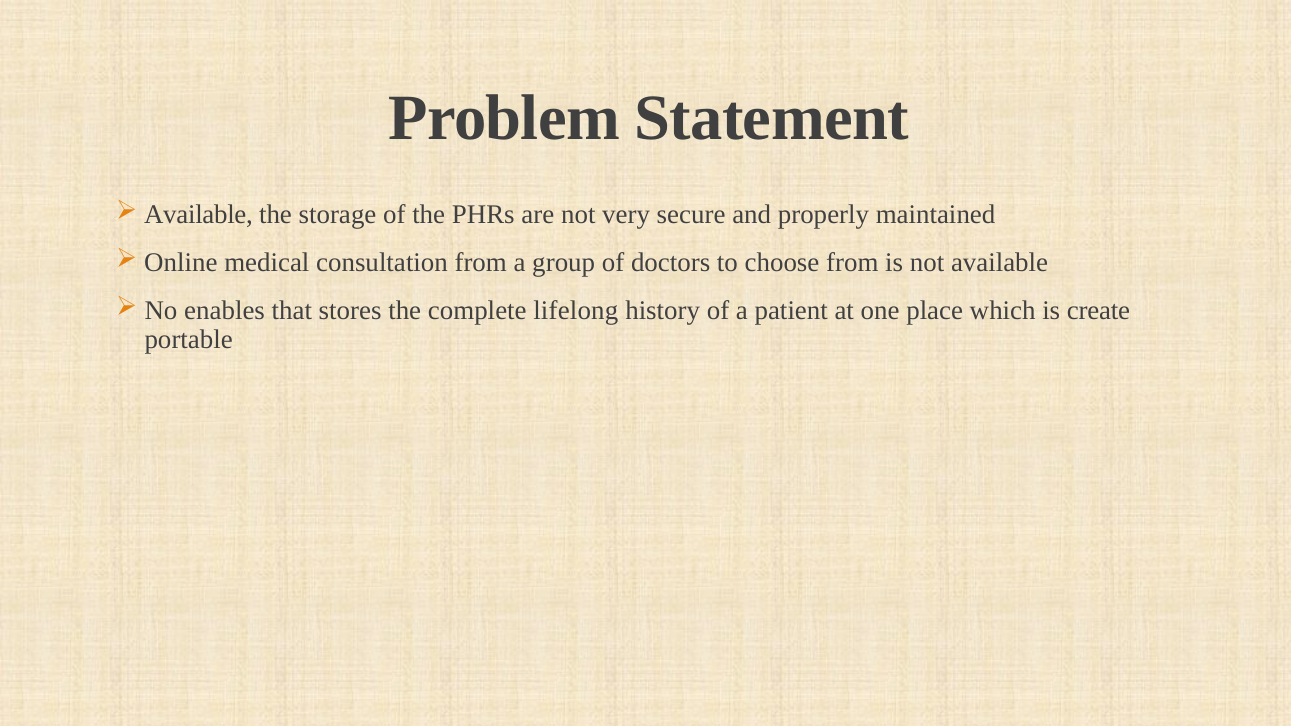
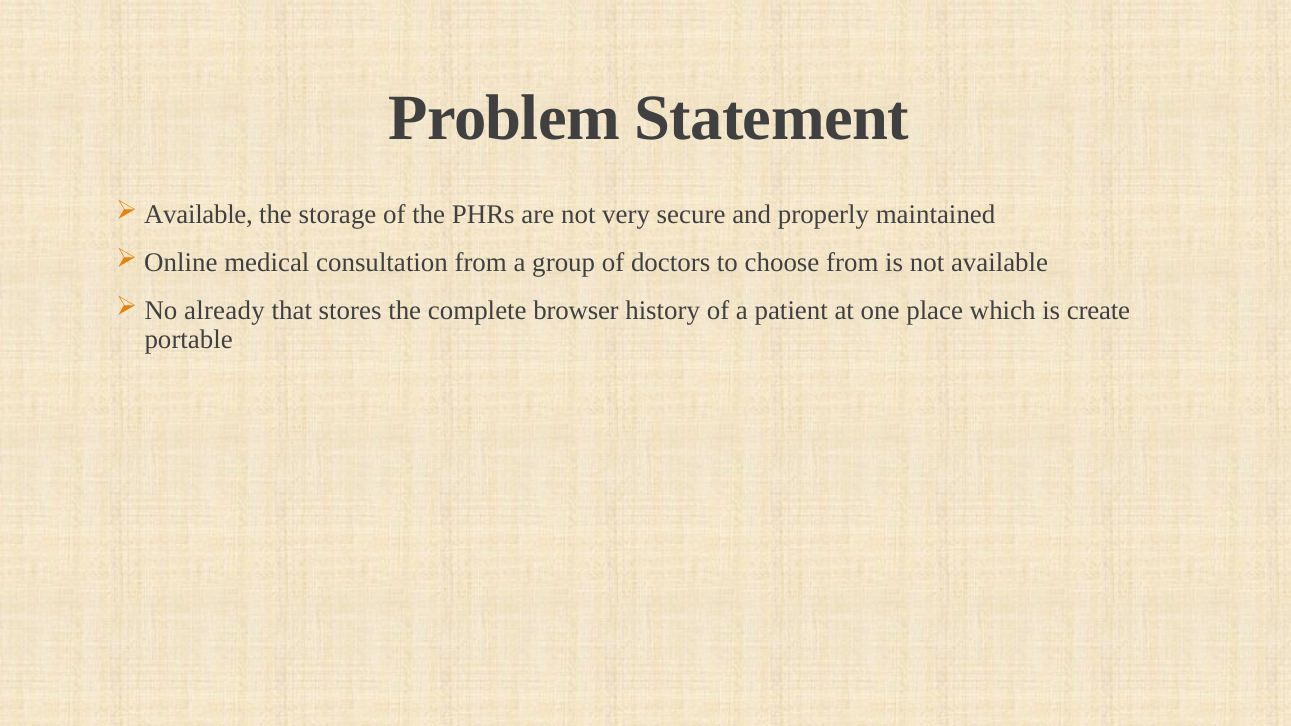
enables: enables -> already
lifelong: lifelong -> browser
